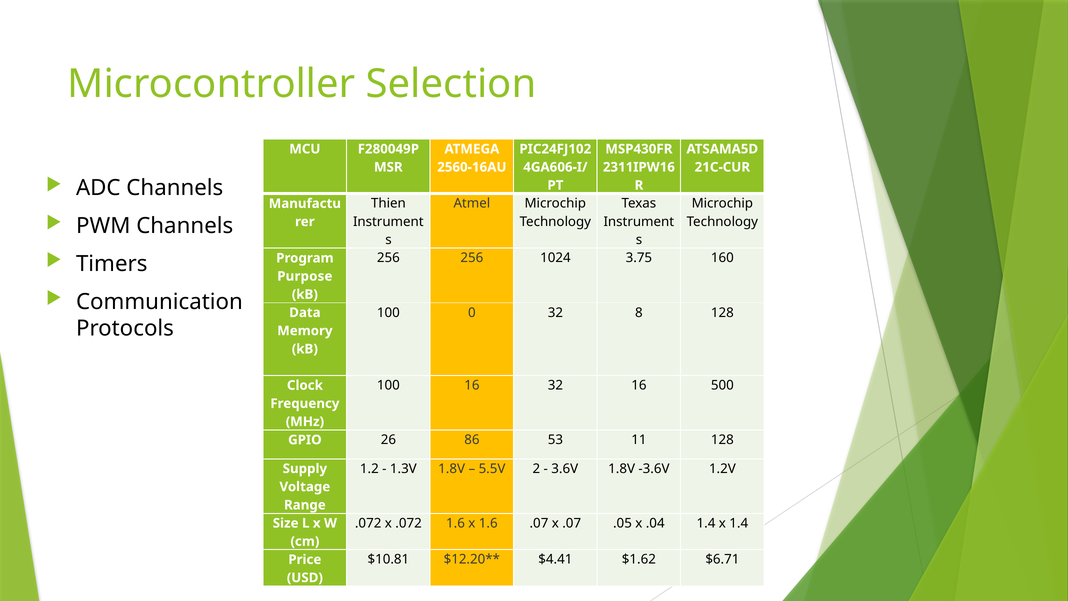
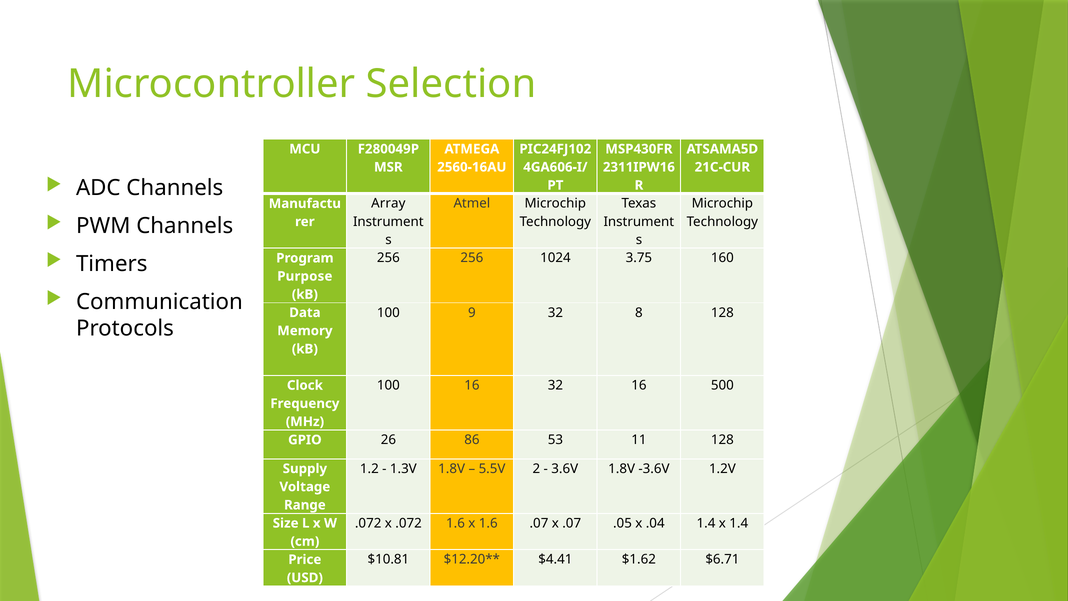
Thien: Thien -> Array
0: 0 -> 9
